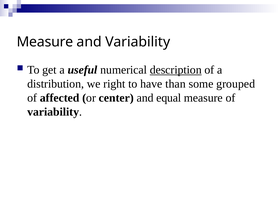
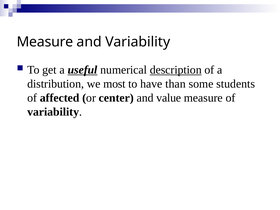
useful underline: none -> present
right: right -> most
grouped: grouped -> students
equal: equal -> value
